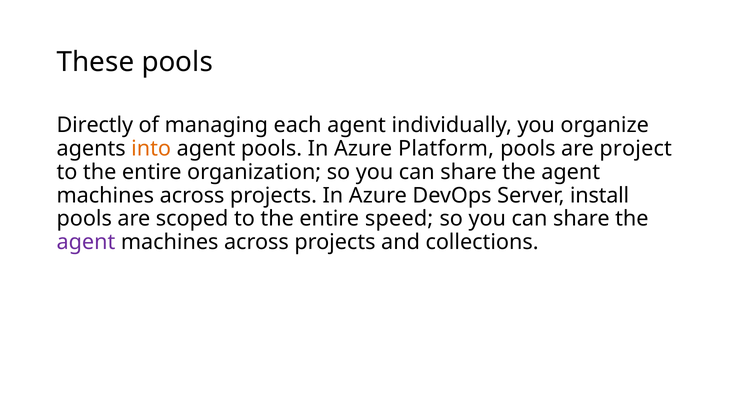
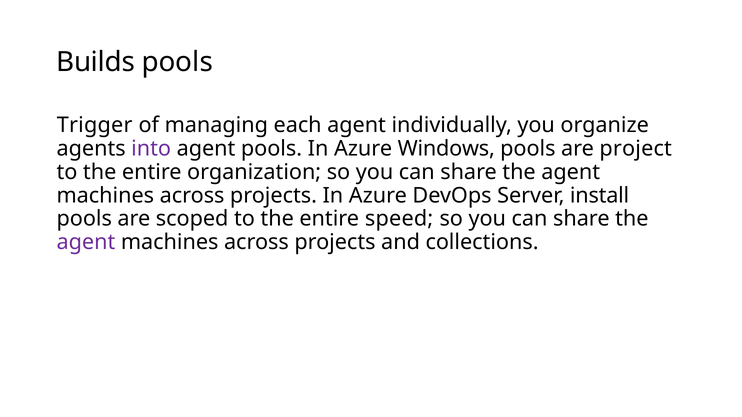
These: These -> Builds
Directly: Directly -> Trigger
into colour: orange -> purple
Platform: Platform -> Windows
